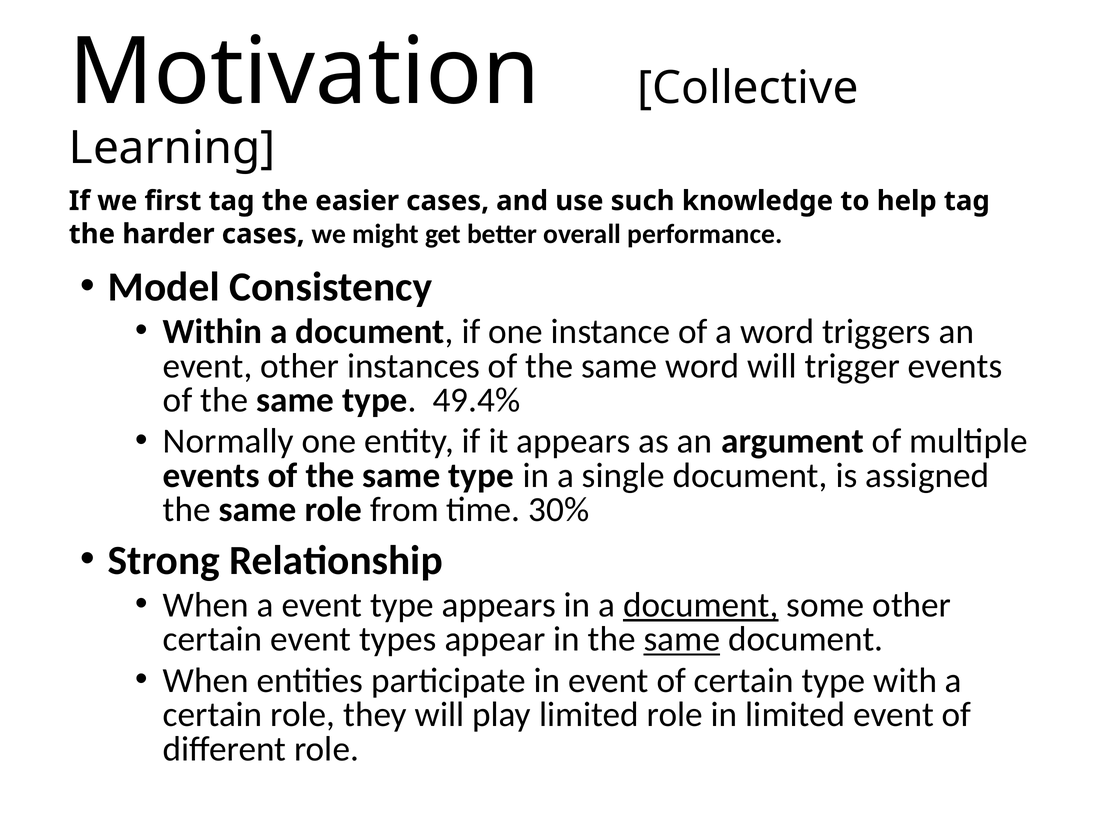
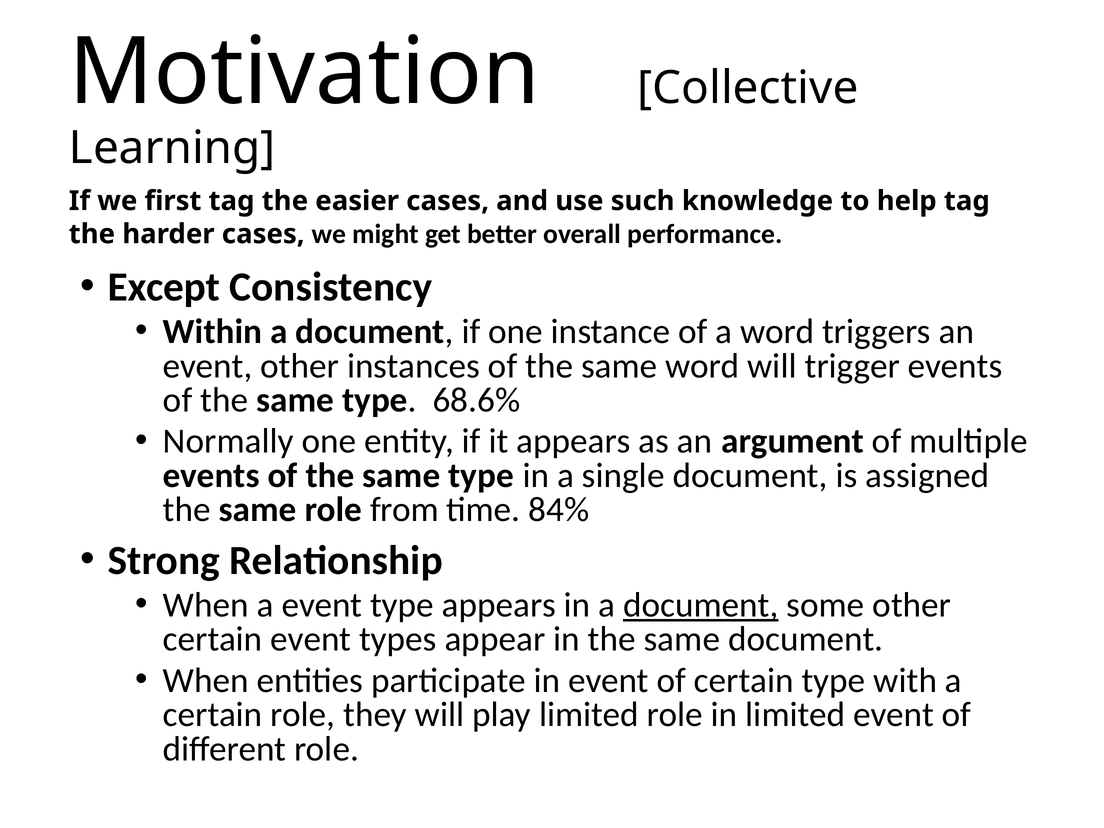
Model: Model -> Except
49.4%: 49.4% -> 68.6%
30%: 30% -> 84%
same at (682, 639) underline: present -> none
